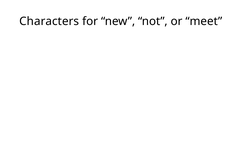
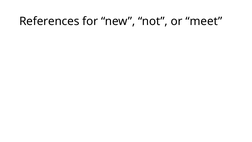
Characters: Characters -> References
